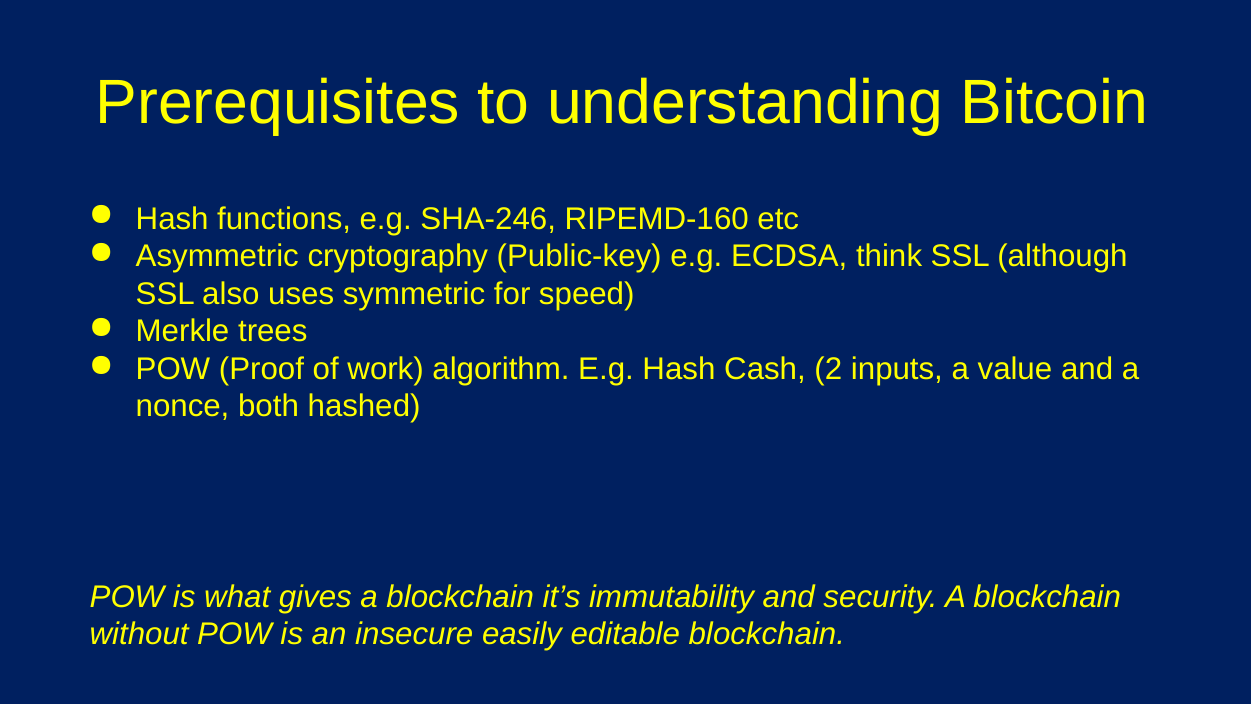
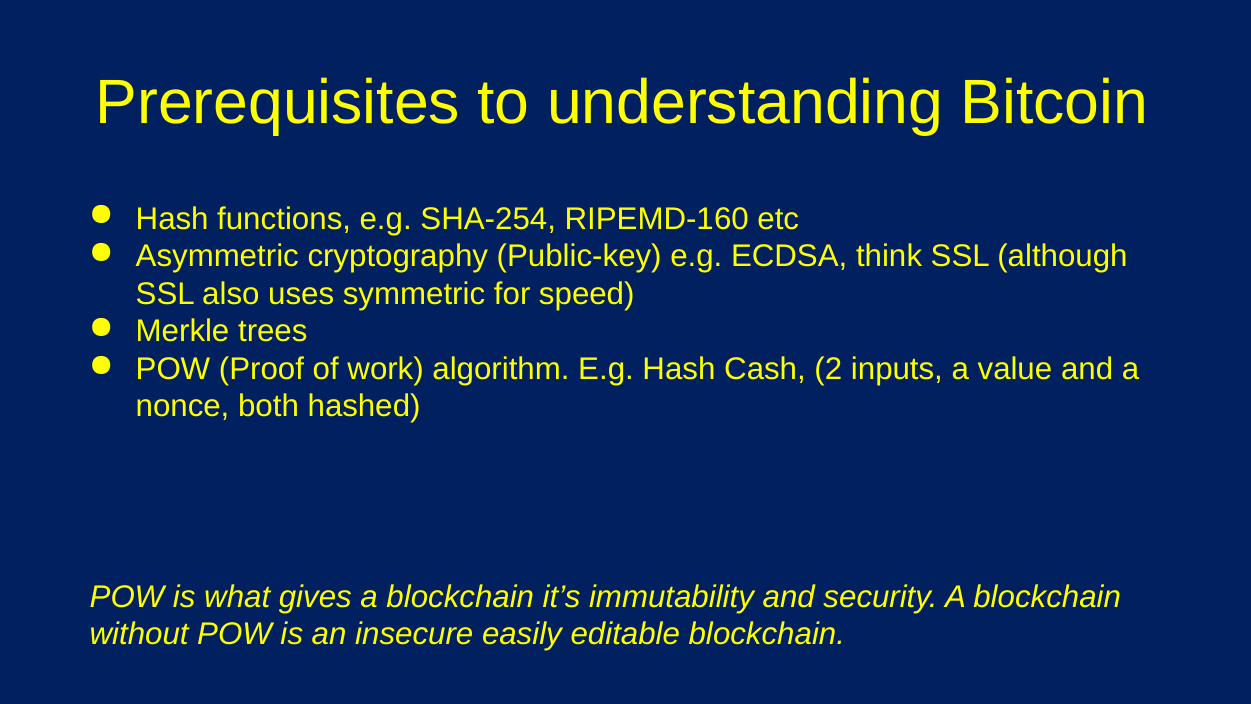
SHA-246: SHA-246 -> SHA-254
